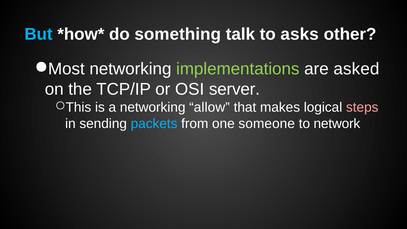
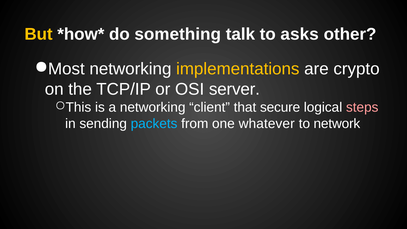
But colour: light blue -> yellow
implementations colour: light green -> yellow
asked: asked -> crypto
allow: allow -> client
makes: makes -> secure
someone: someone -> whatever
